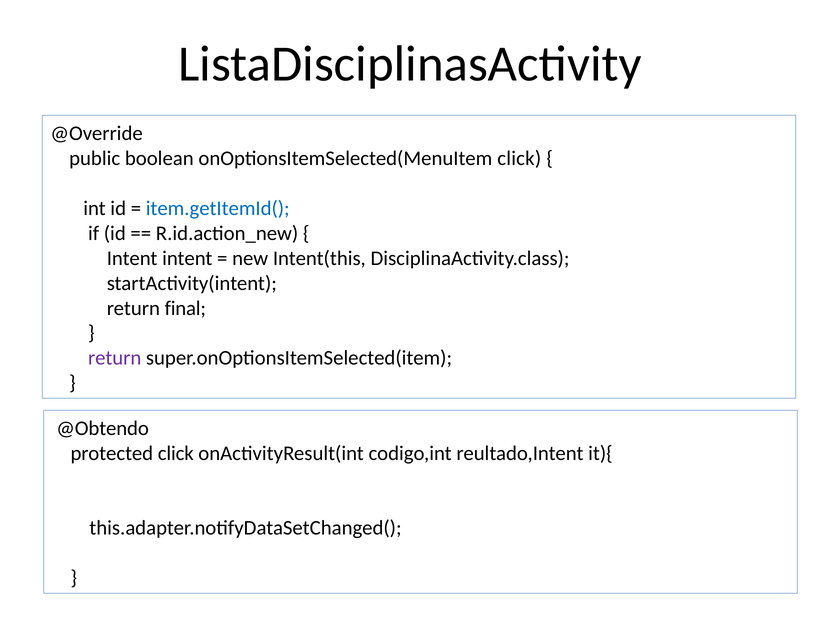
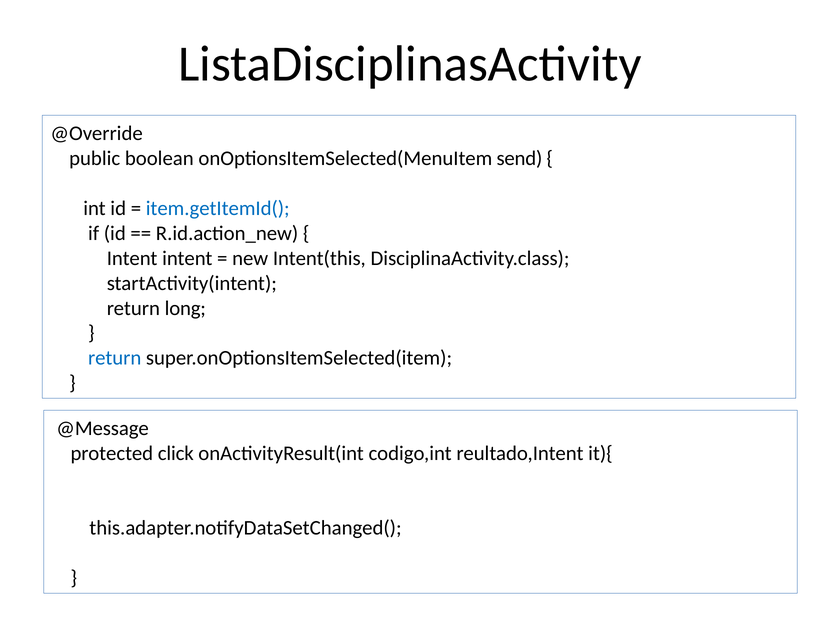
onOptionsItemSelected(MenuItem click: click -> send
final: final -> long
return at (115, 358) colour: purple -> blue
@Obtendo: @Obtendo -> @Message
